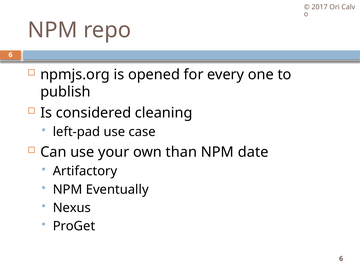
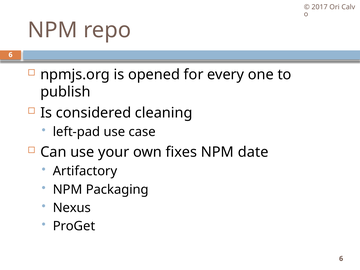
than: than -> fixes
Eventually: Eventually -> Packaging
